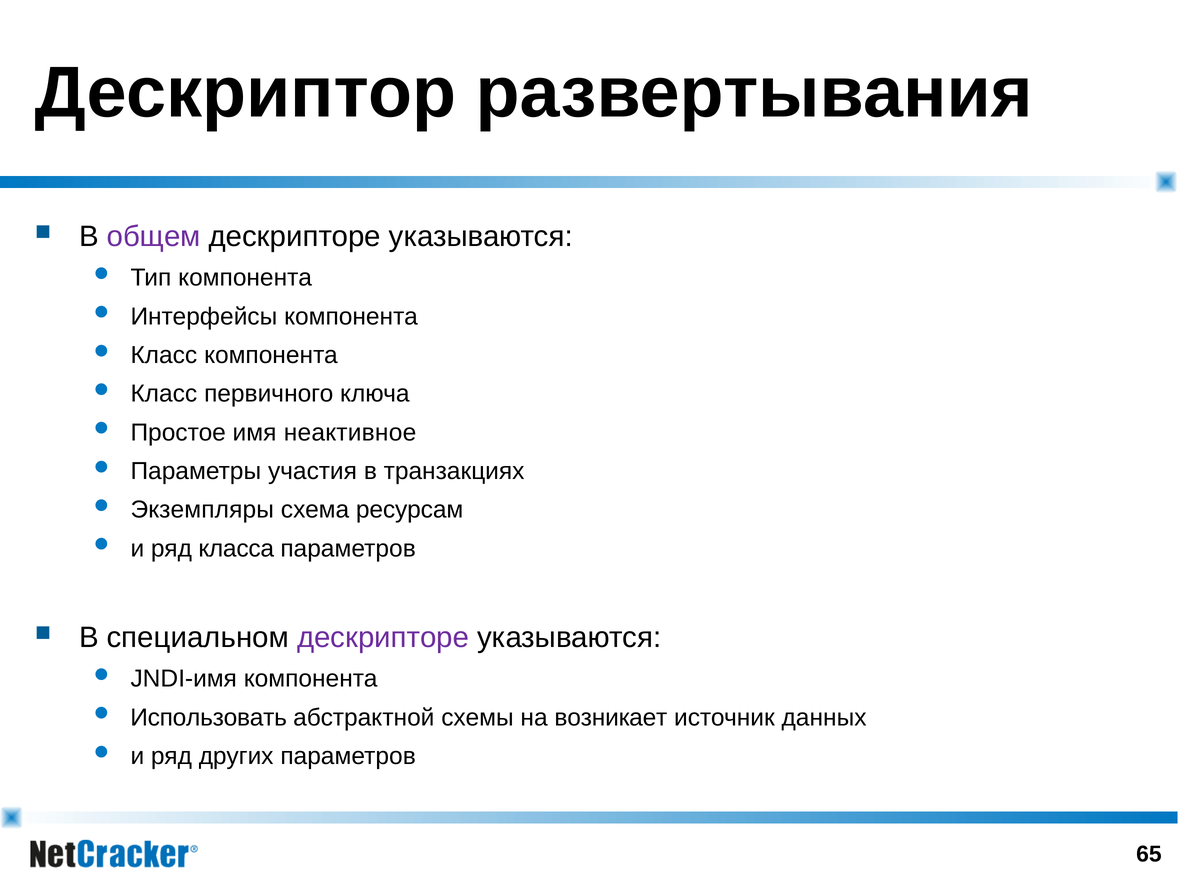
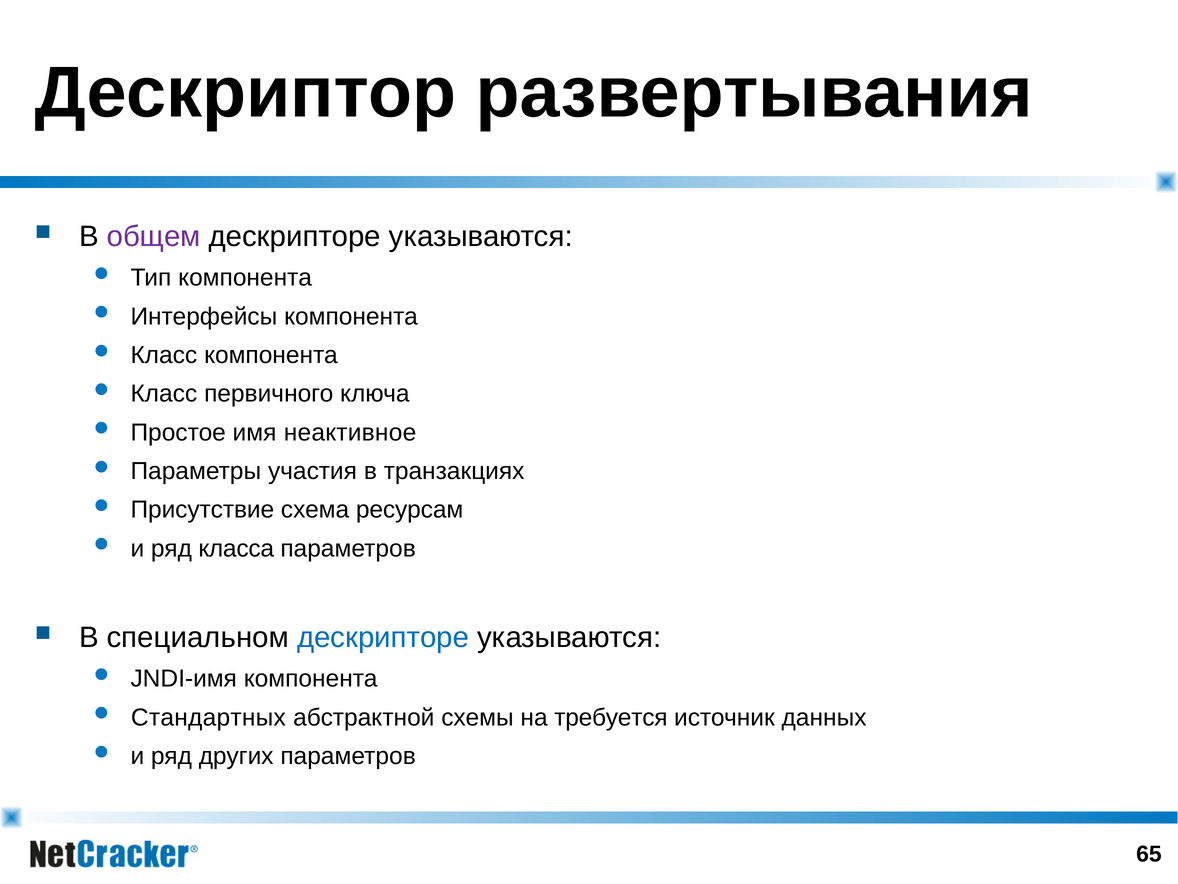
Экземпляры: Экземпляры -> Присутствие
дескрипторе at (383, 637) colour: purple -> blue
Использовать: Использовать -> Стандартных
возникает: возникает -> требуется
